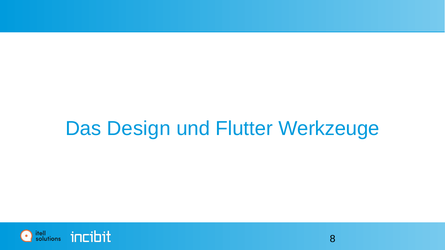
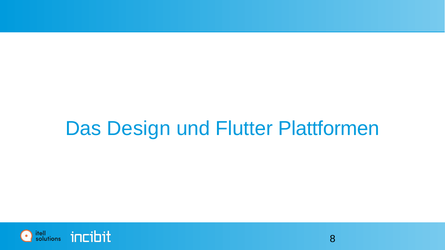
Werkzeuge: Werkzeuge -> Plattformen
